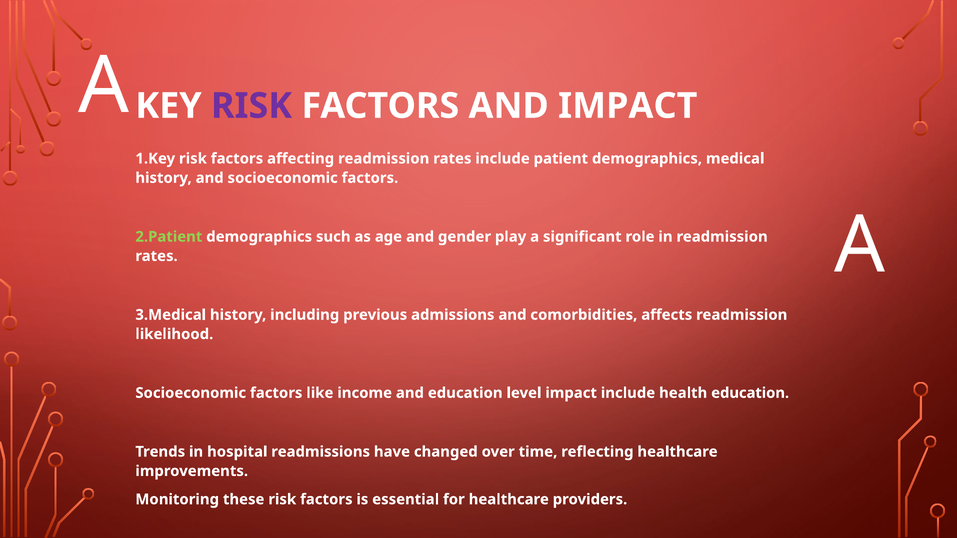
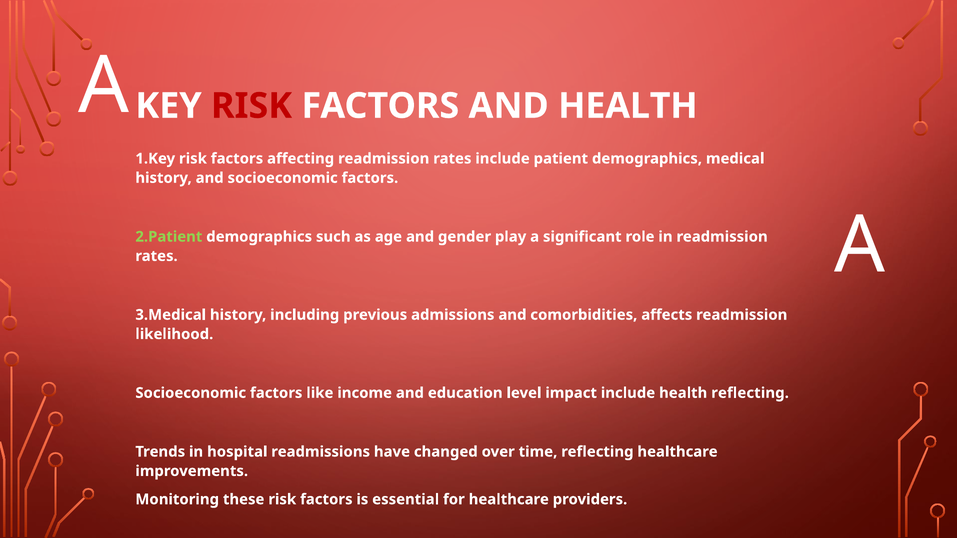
RISK at (252, 106) colour: purple -> red
AND IMPACT: IMPACT -> HEALTH
health education: education -> reflecting
